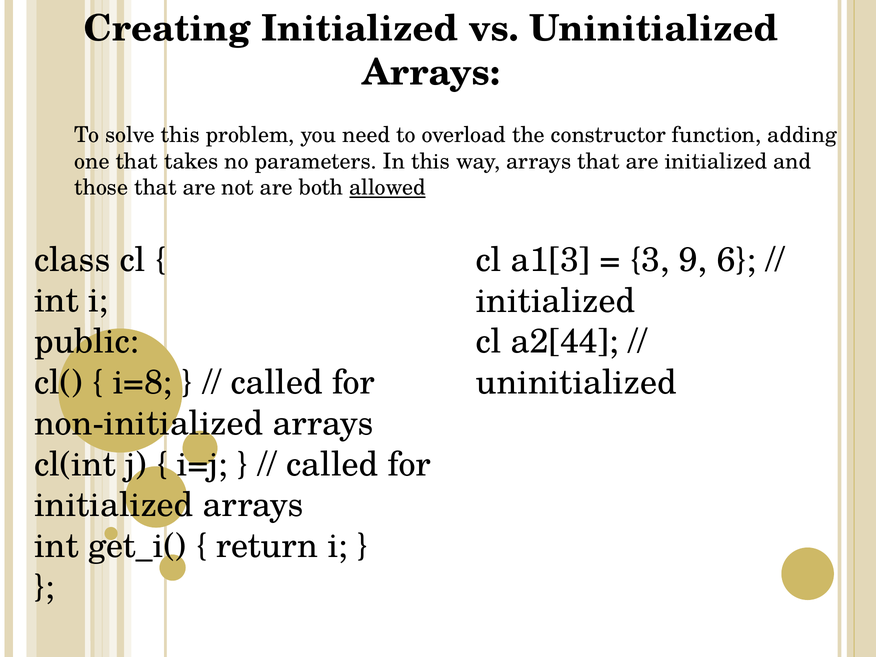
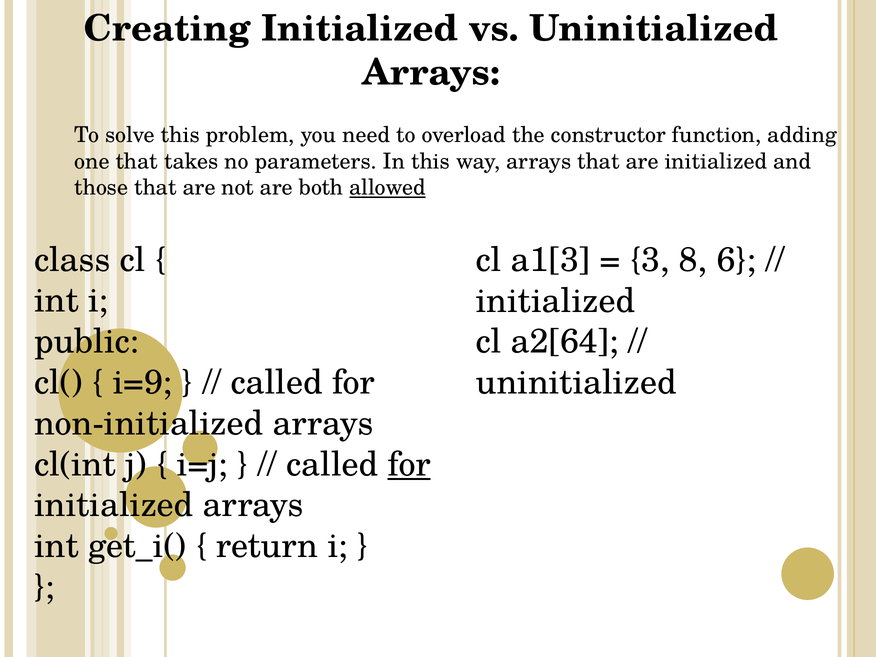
9: 9 -> 8
a2[44: a2[44 -> a2[64
i=8: i=8 -> i=9
for at (409, 464) underline: none -> present
